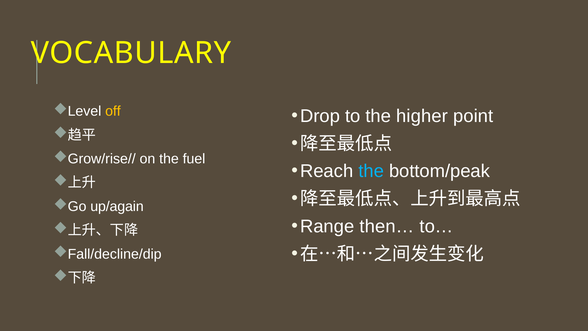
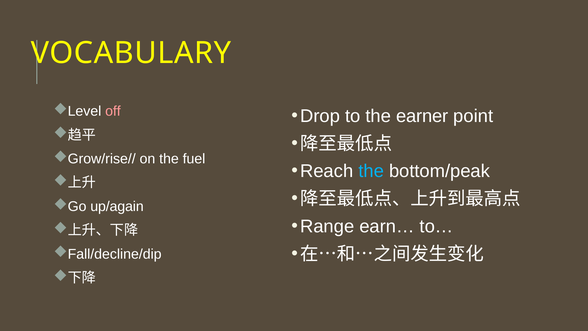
off colour: yellow -> pink
higher: higher -> earner
then…: then… -> earn…
